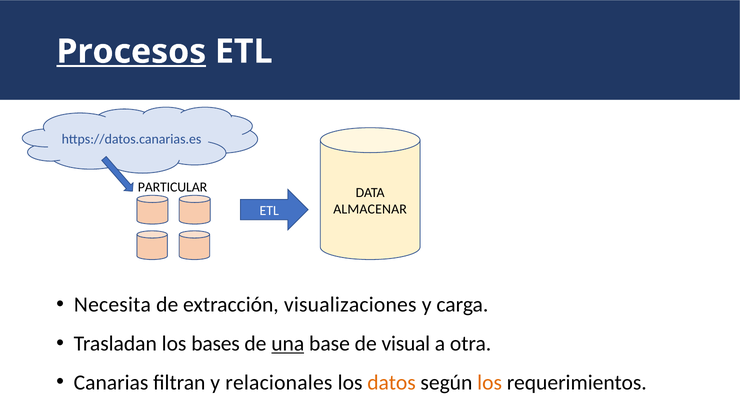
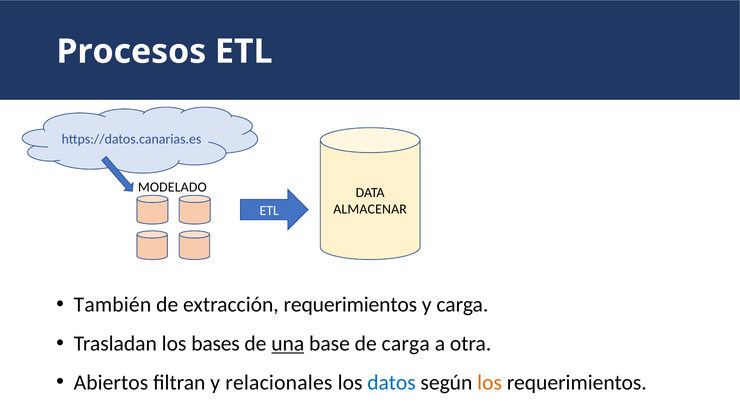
Procesos underline: present -> none
PARTICULAR: PARTICULAR -> MODELADO
Necesita: Necesita -> También
extracción visualizaciones: visualizaciones -> requerimientos
de visual: visual -> carga
Canarias: Canarias -> Abiertos
datos colour: orange -> blue
